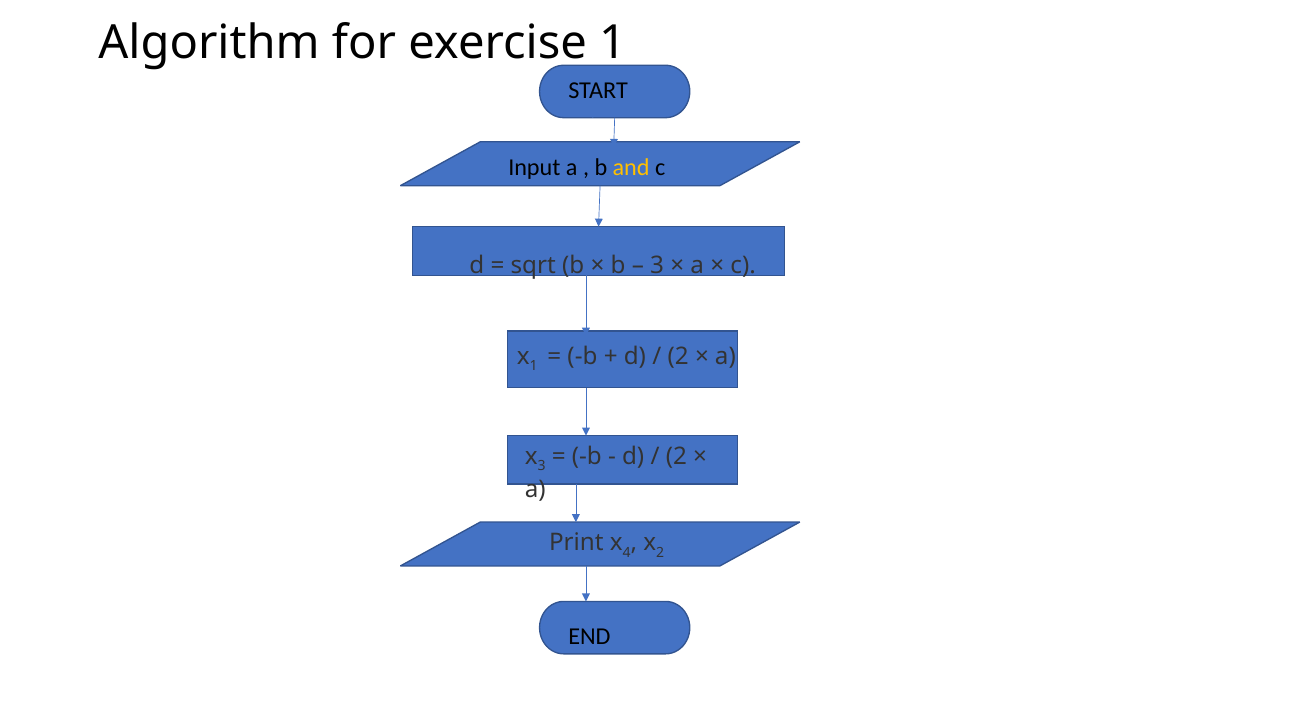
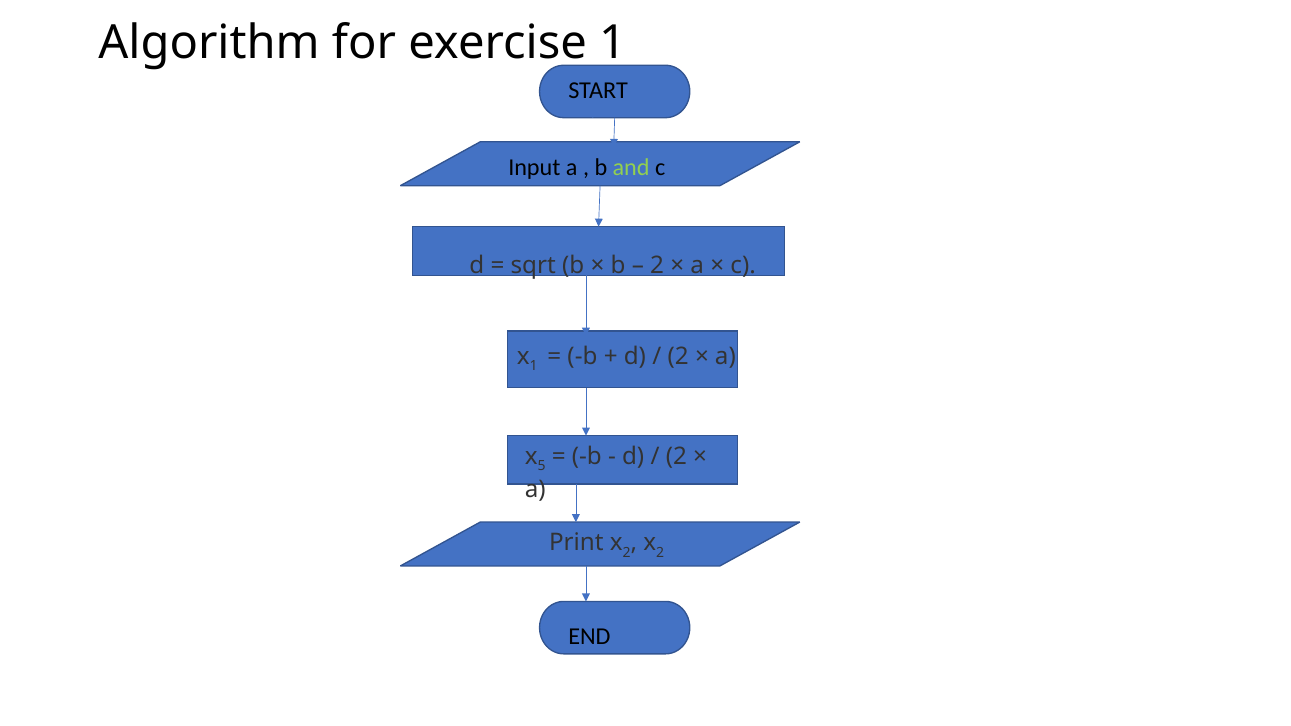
and colour: yellow -> light green
3 at (657, 266): 3 -> 2
3 at (542, 466): 3 -> 5
4 at (627, 553): 4 -> 2
